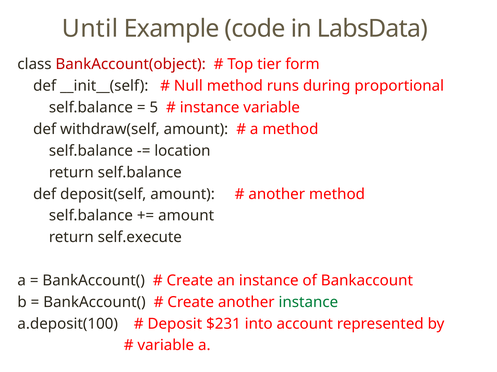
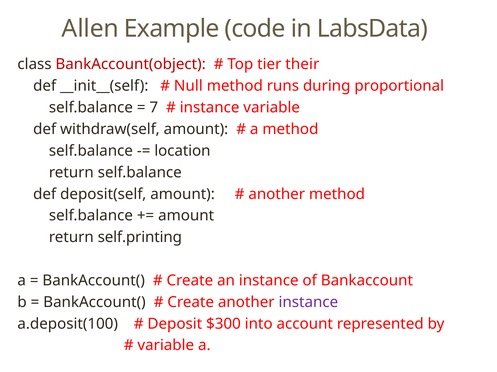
Until: Until -> Allen
form: form -> their
5: 5 -> 7
self.execute: self.execute -> self.printing
instance at (308, 303) colour: green -> purple
$231: $231 -> $300
